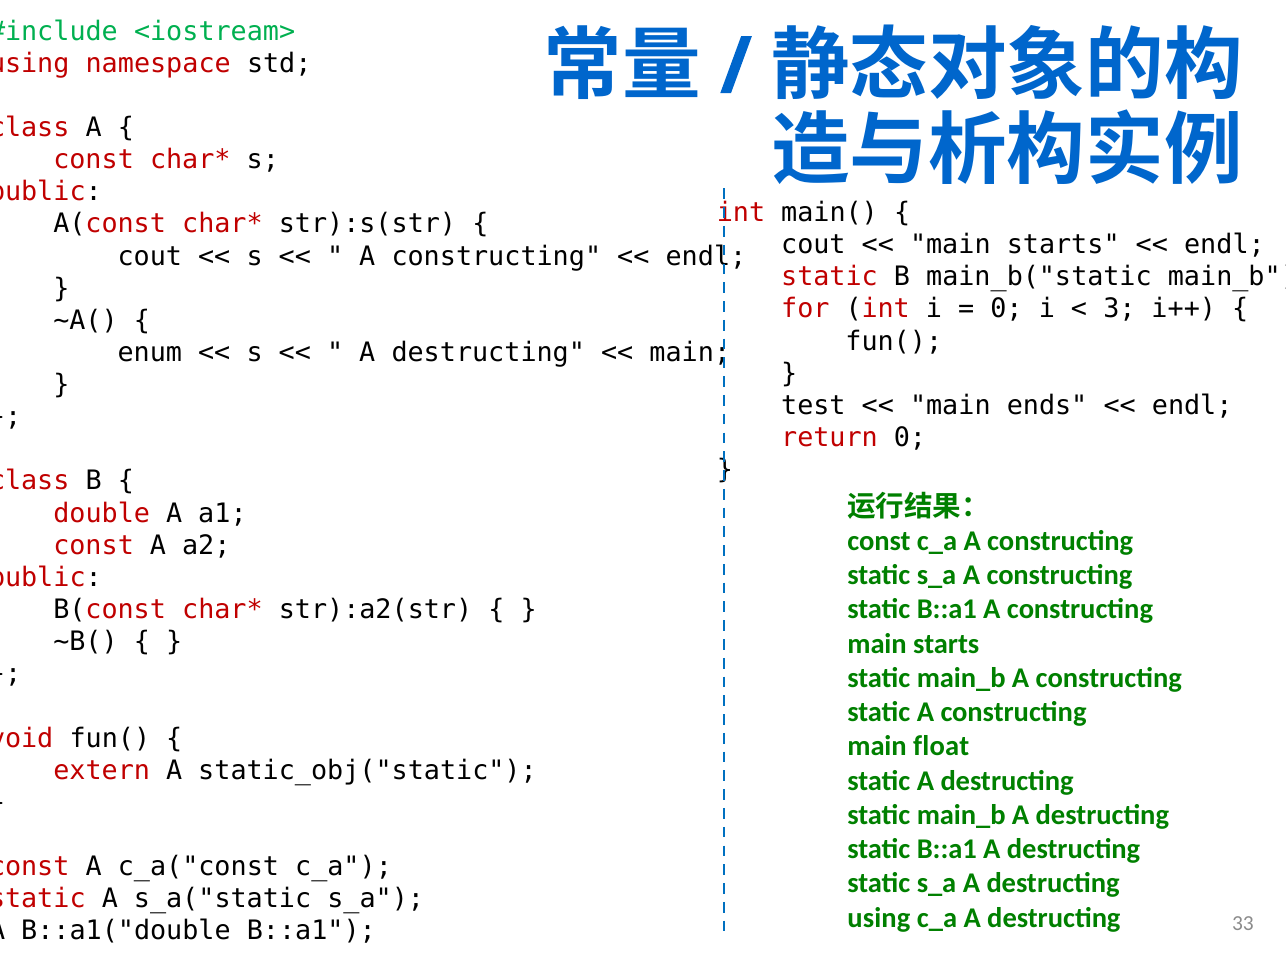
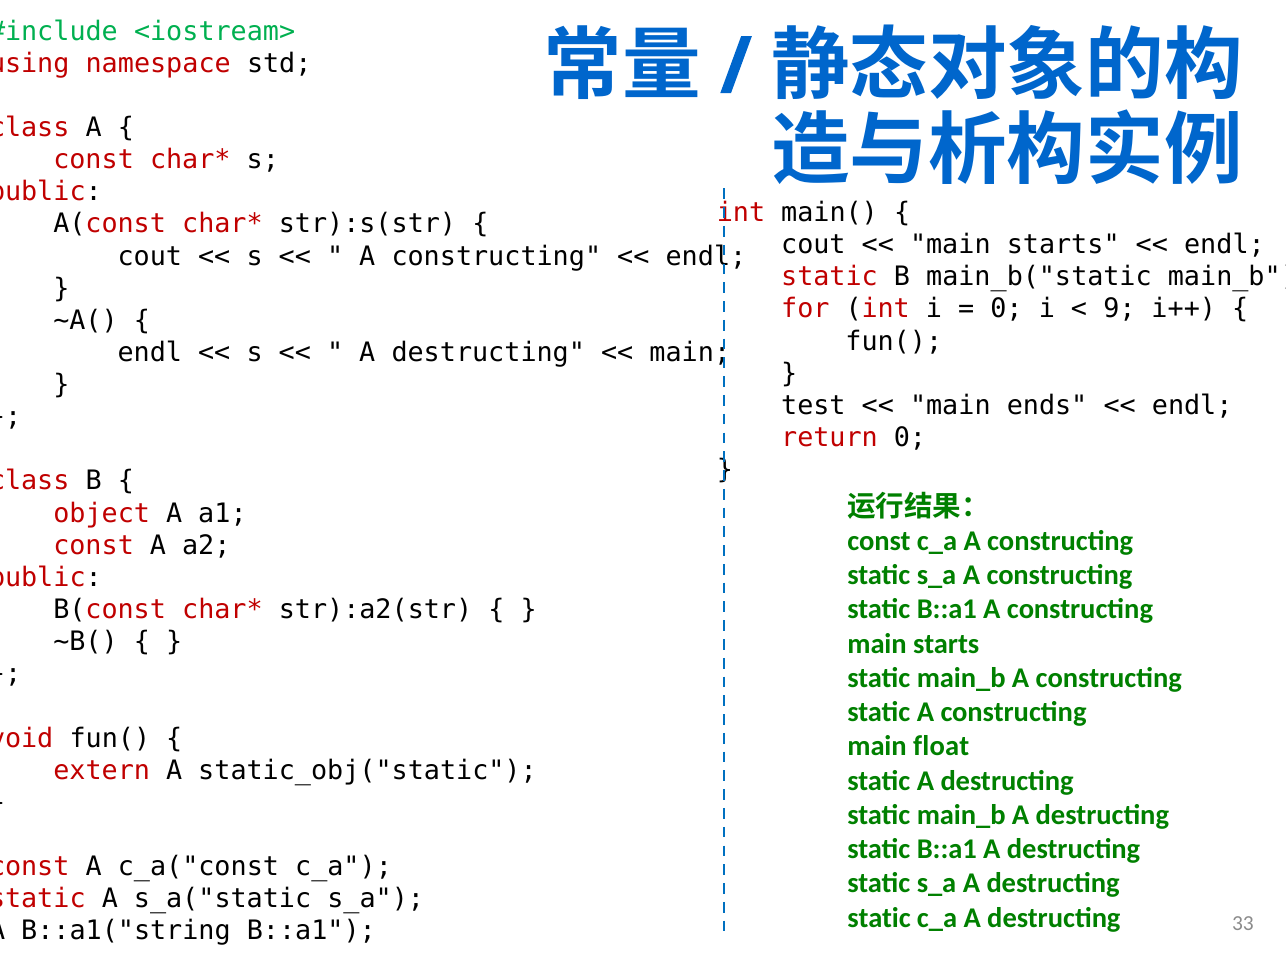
3: 3 -> 9
enum at (150, 353): enum -> endl
double: double -> object
using at (879, 918): using -> static
B::a1("double: B::a1("double -> B::a1("string
